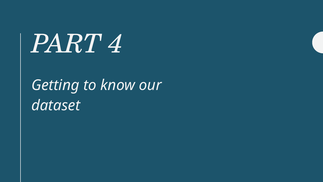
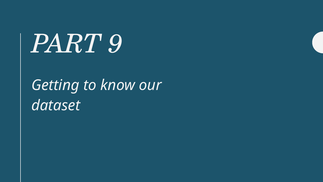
4: 4 -> 9
